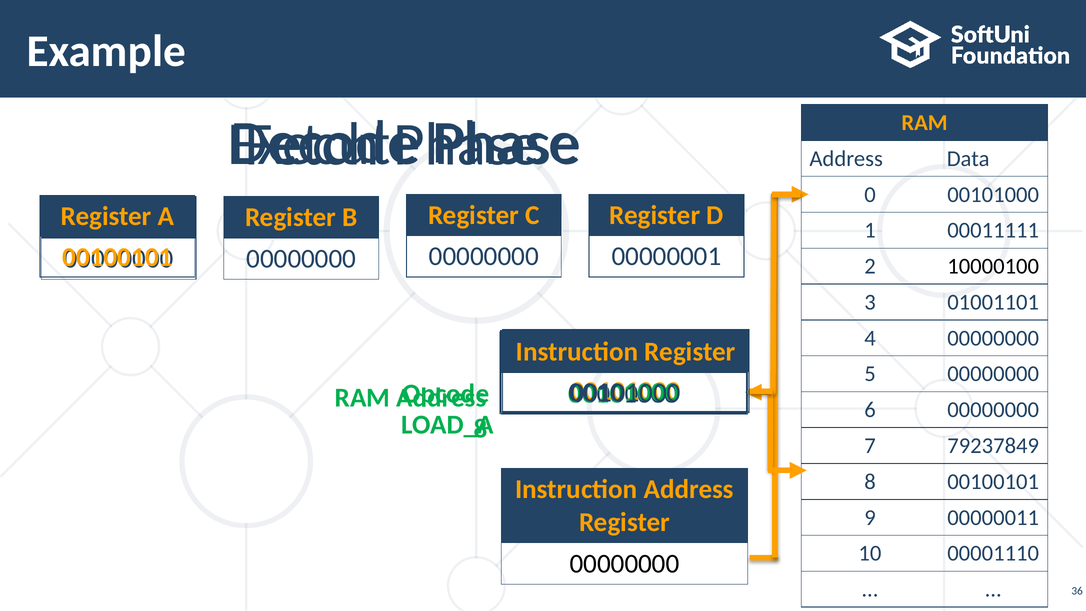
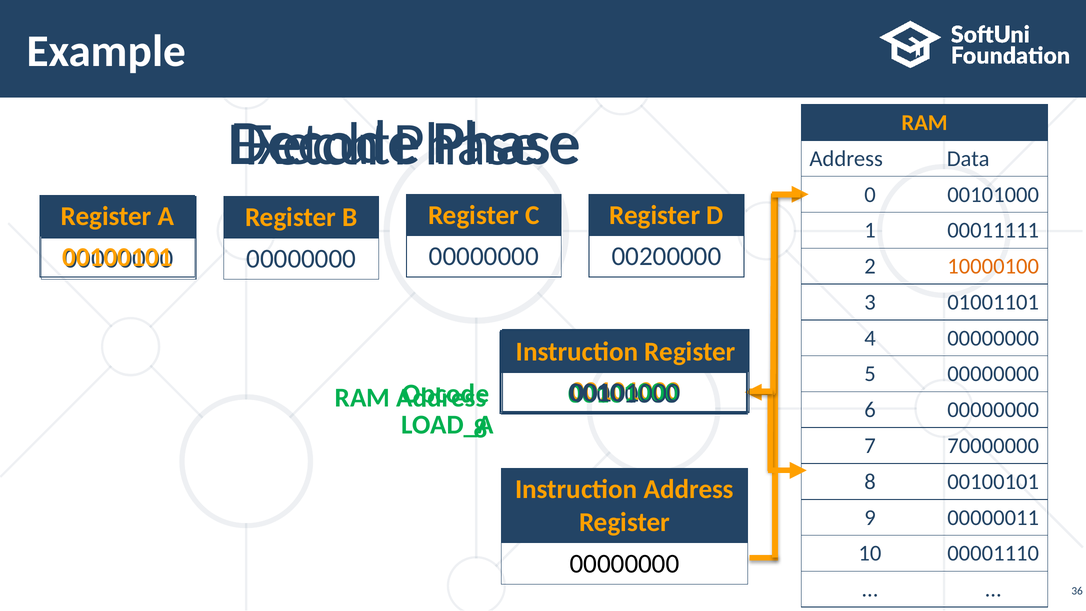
00000001: 00000001 -> 00200000
10000100 colour: black -> orange
79237849: 79237849 -> 70000000
